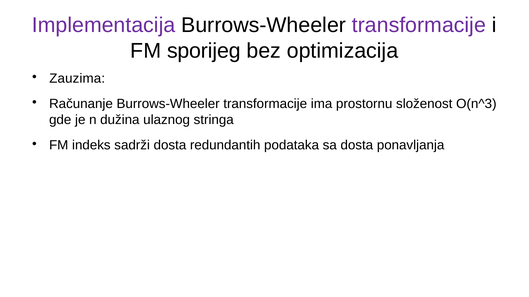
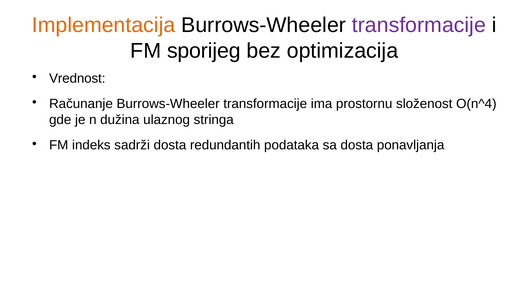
Implementacija colour: purple -> orange
Zauzima: Zauzima -> Vrednost
O(n^3: O(n^3 -> O(n^4
